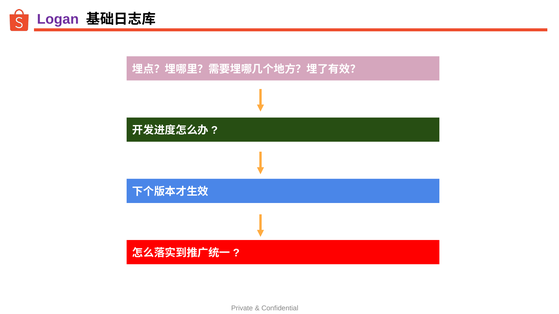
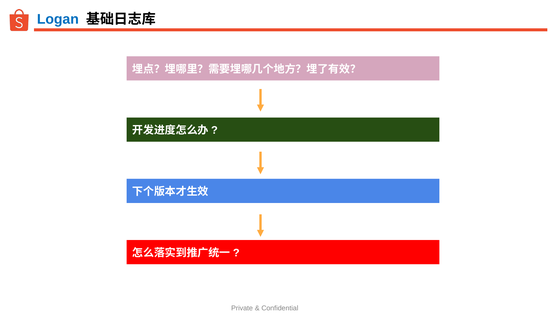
Logan colour: purple -> blue
